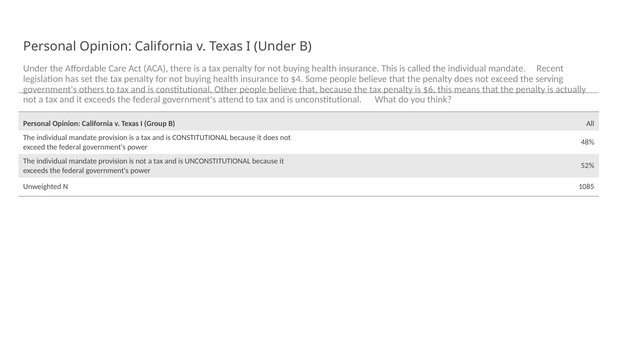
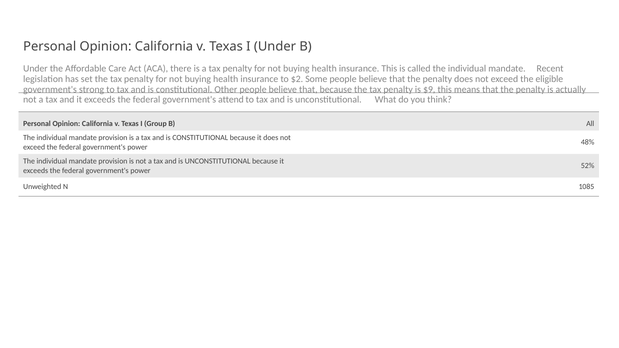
$4: $4 -> $2
serving: serving -> eligible
others: others -> strong
$6: $6 -> $9
